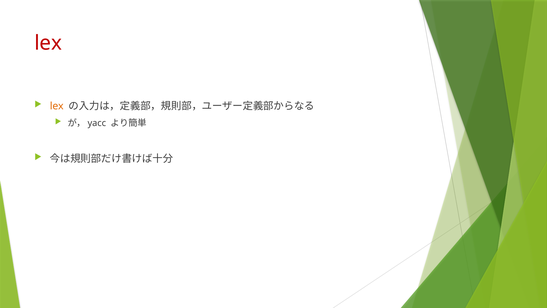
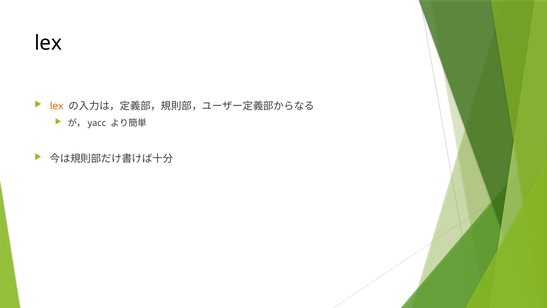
lex at (48, 43) colour: red -> black
